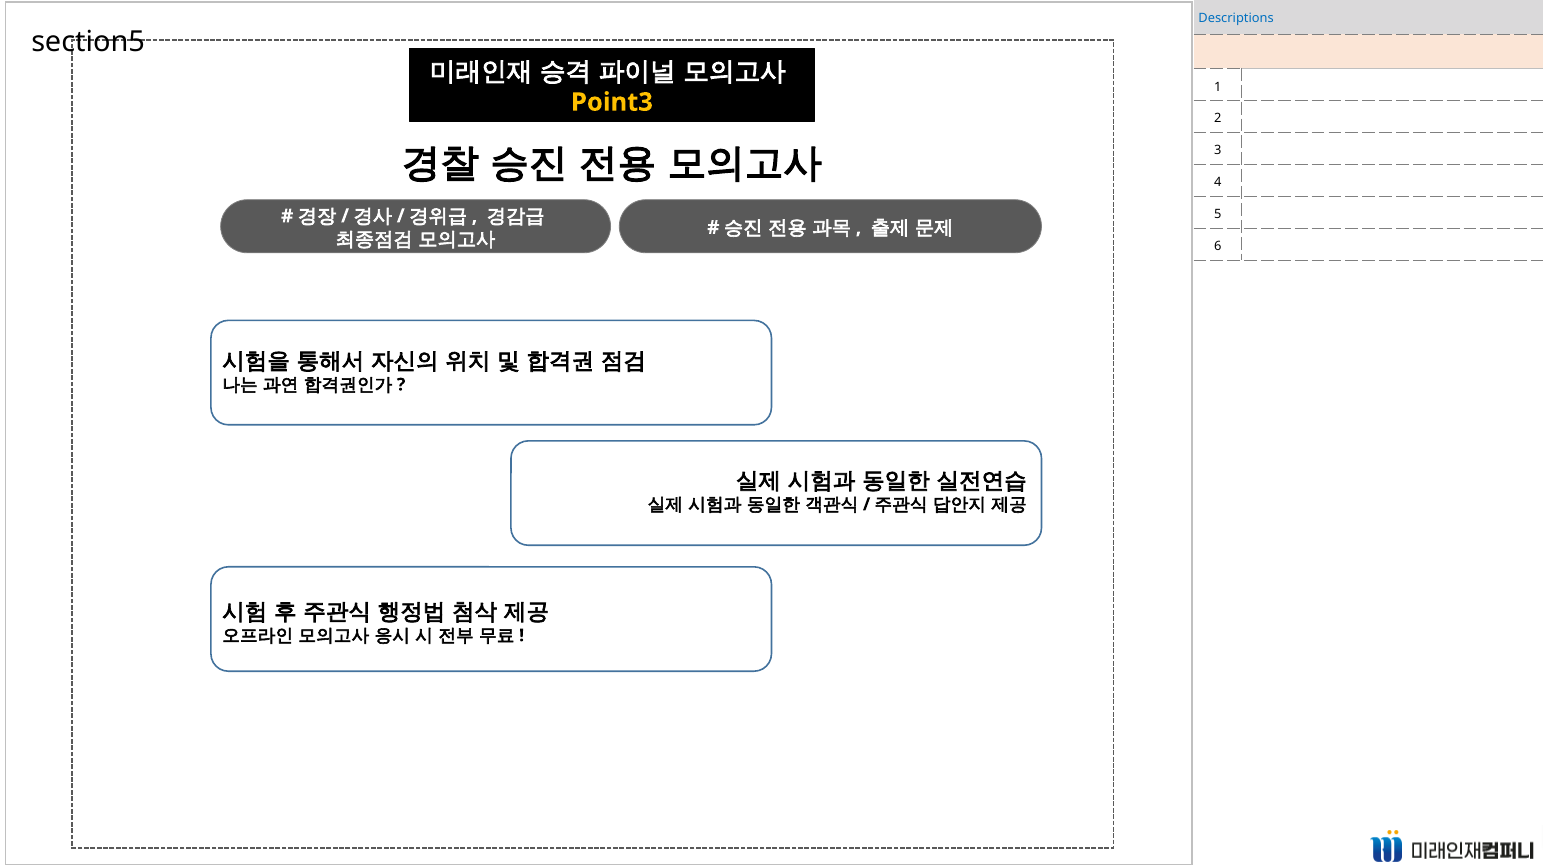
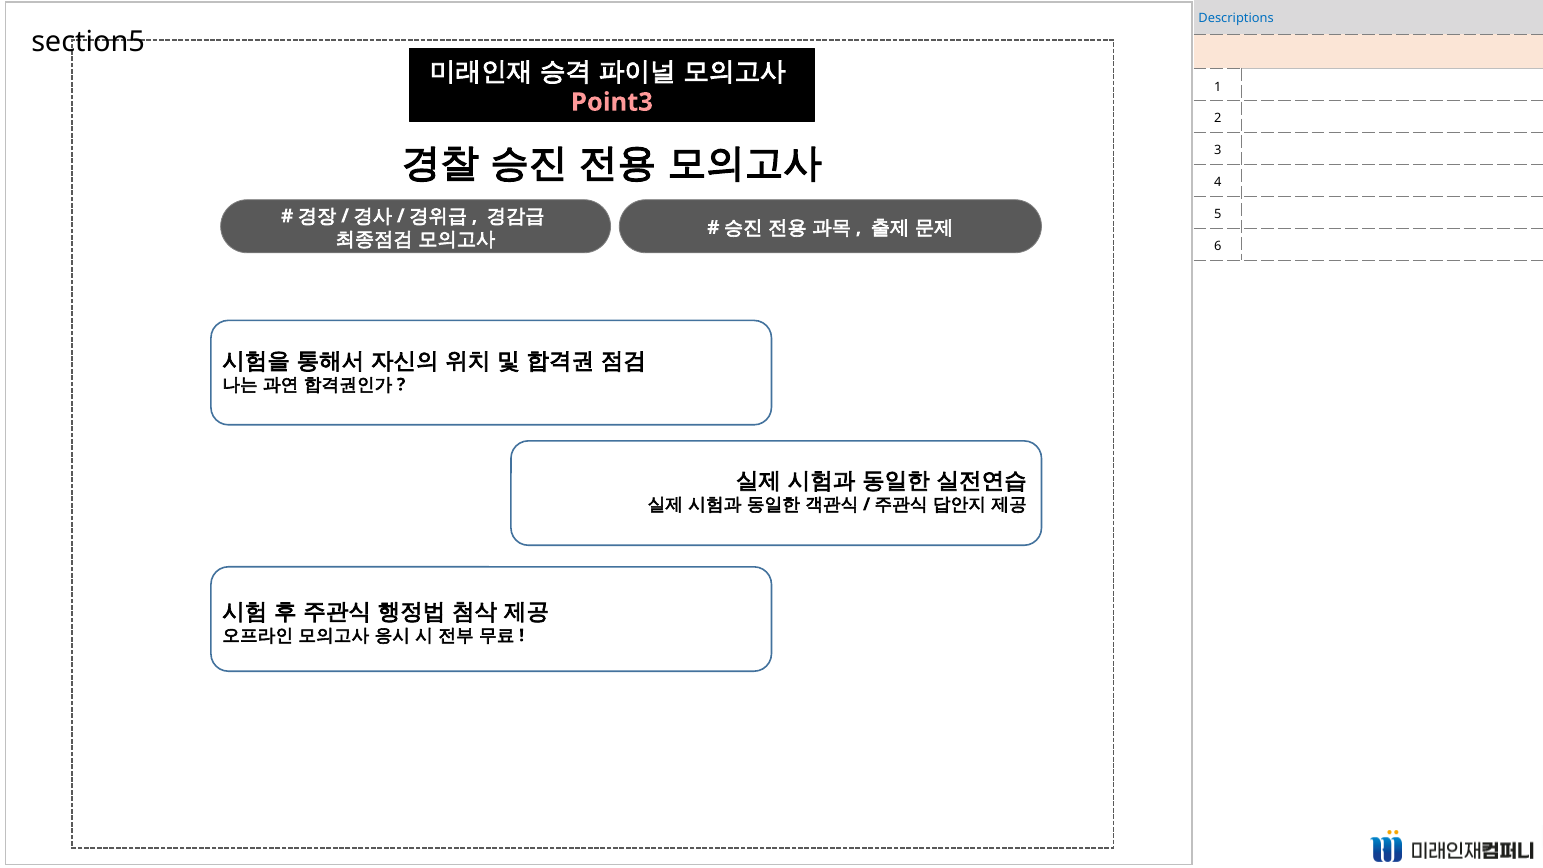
Point3 colour: yellow -> pink
